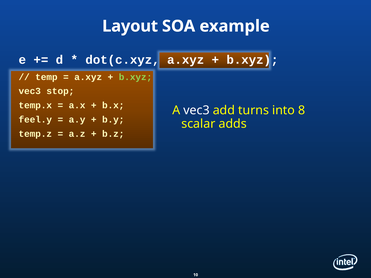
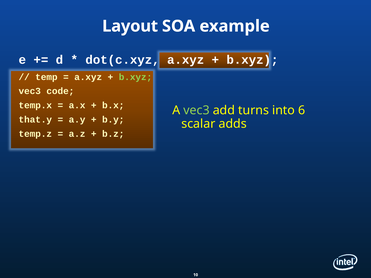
stop: stop -> code
vec3 at (196, 110) colour: white -> light green
8: 8 -> 6
feel.y: feel.y -> that.y
